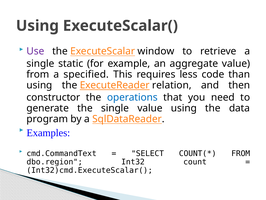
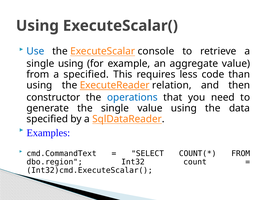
Use colour: purple -> blue
window: window -> console
single static: static -> using
program at (47, 119): program -> specified
